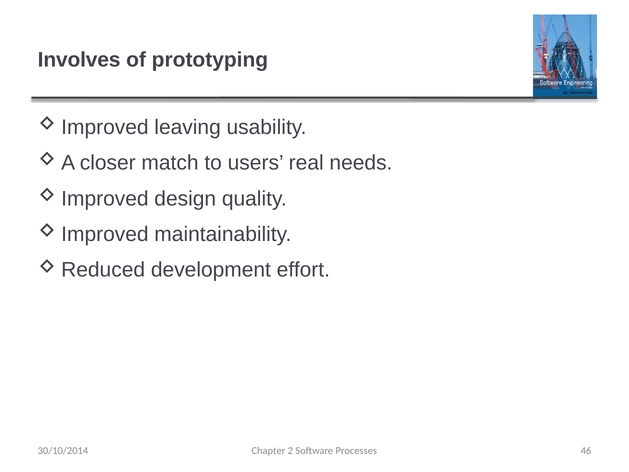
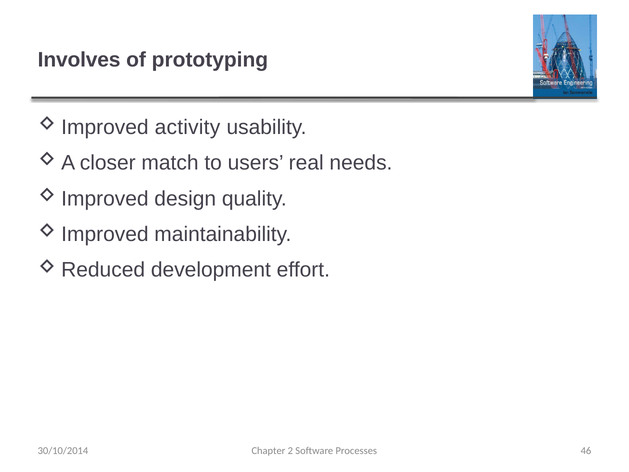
leaving: leaving -> activity
